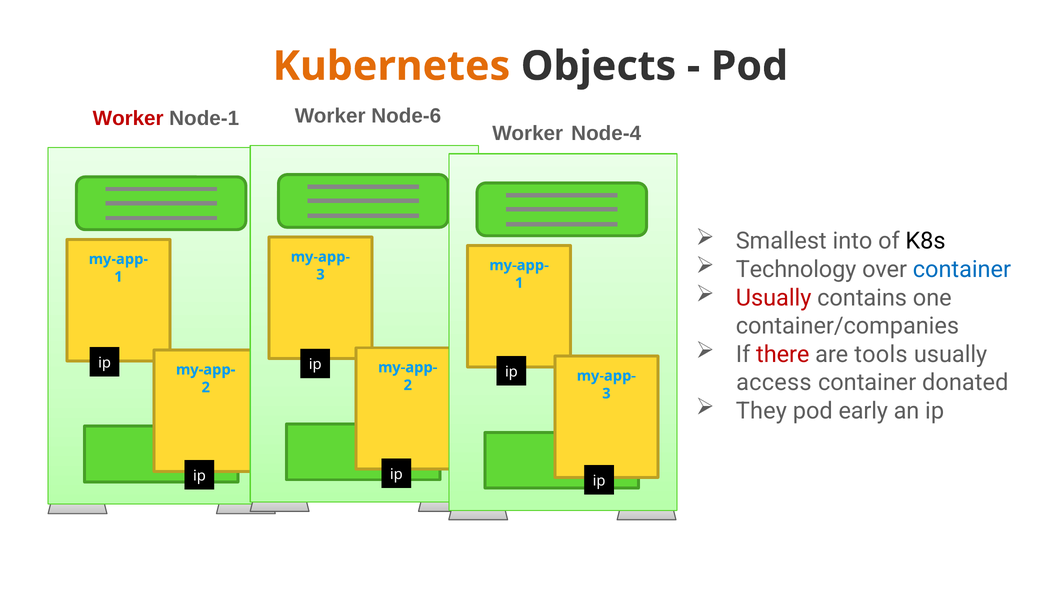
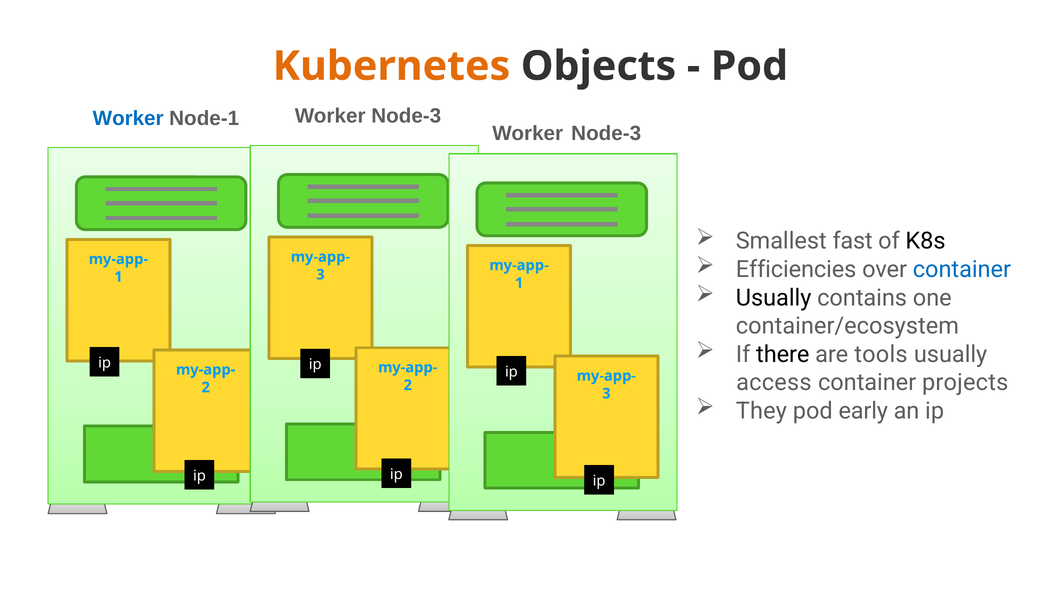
Node-6 at (406, 116): Node-6 -> Node-3
Worker at (128, 118) colour: red -> blue
Node-4 at (606, 133): Node-4 -> Node-3
into: into -> fast
Technology: Technology -> Efficiencies
Usually at (774, 298) colour: red -> black
container/companies: container/companies -> container/ecosystem
there colour: red -> black
donated: donated -> projects
